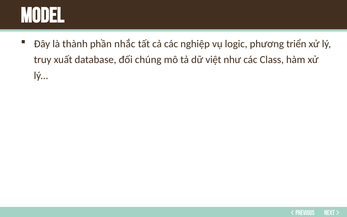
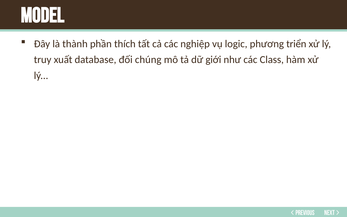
nhắc: nhắc -> thích
việt: việt -> giới
